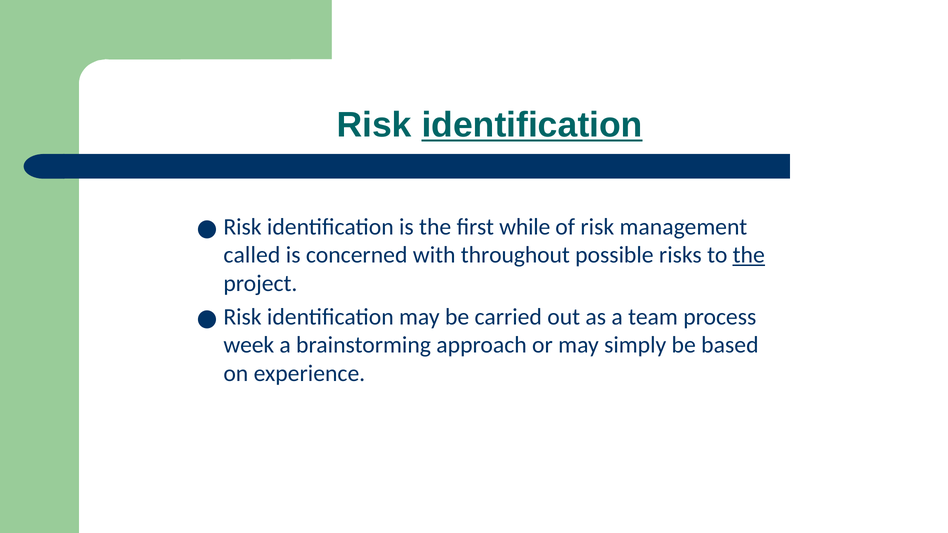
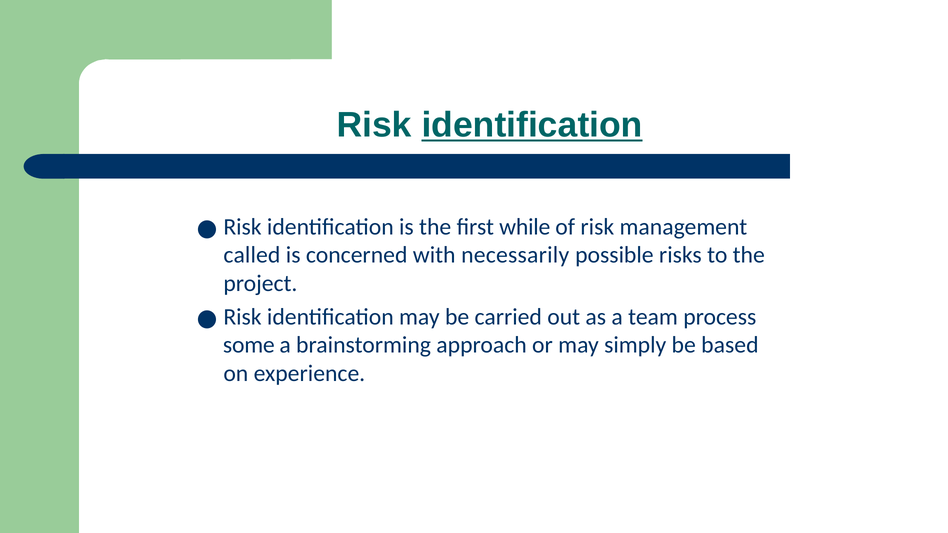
throughout: throughout -> necessarily
the at (749, 255) underline: present -> none
week: week -> some
